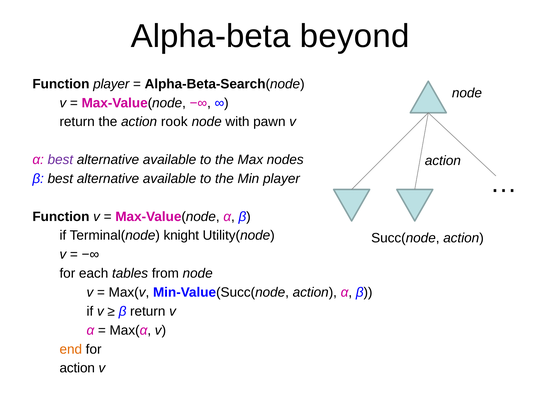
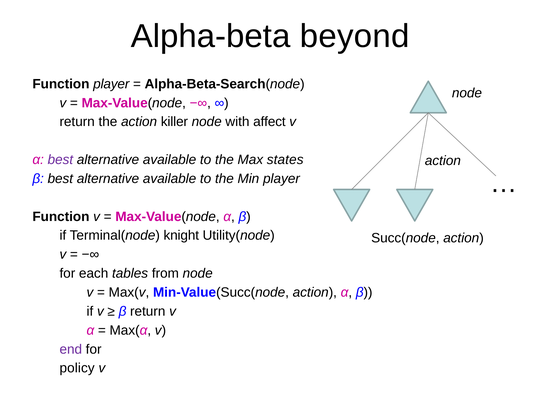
rook: rook -> killer
pawn: pawn -> affect
nodes: nodes -> states
end colour: orange -> purple
action at (77, 368): action -> policy
